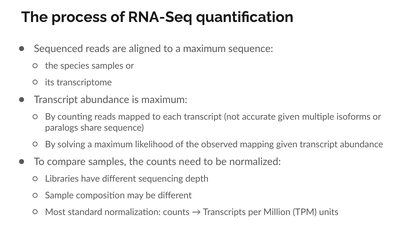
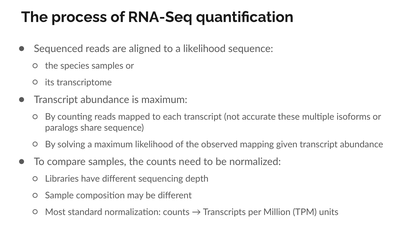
to a maximum: maximum -> likelihood
accurate given: given -> these
